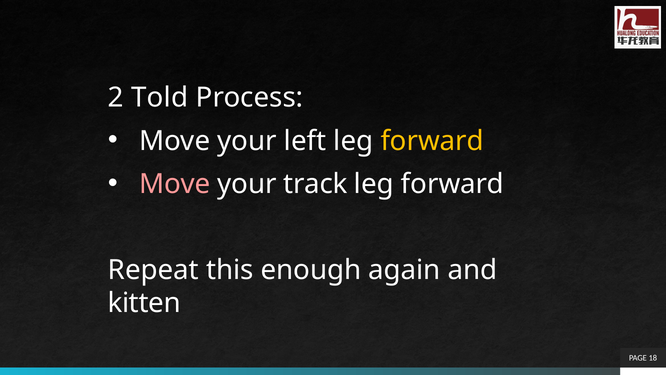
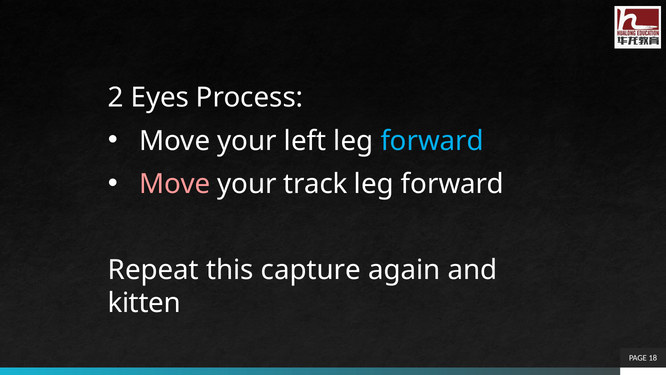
Told: Told -> Eyes
forward at (432, 141) colour: yellow -> light blue
enough: enough -> capture
